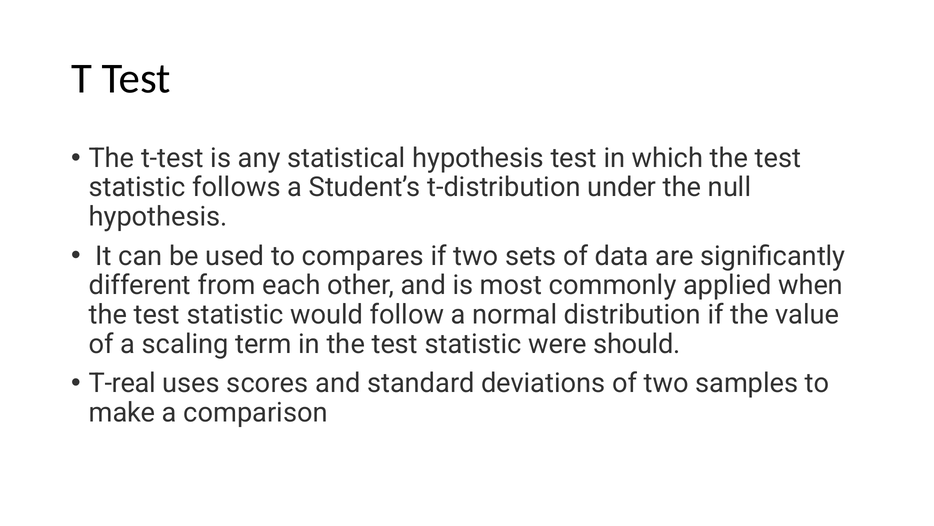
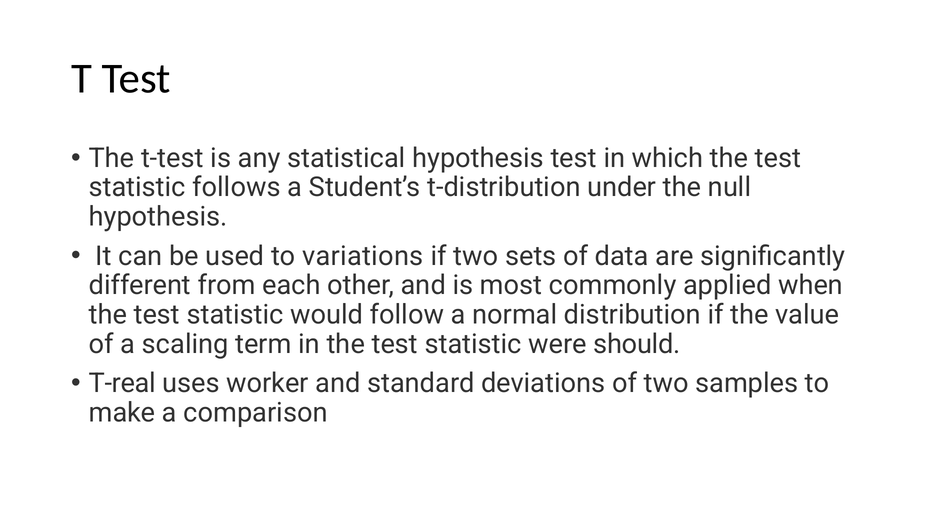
compares: compares -> variations
scores: scores -> worker
